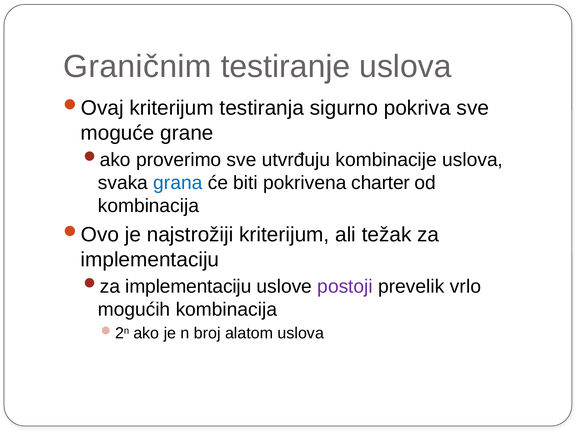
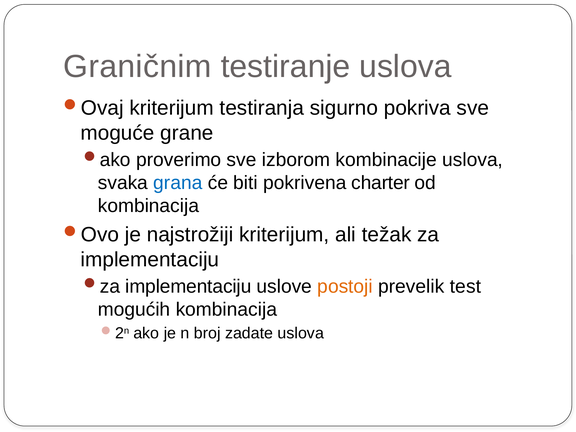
utvrđuju: utvrđuju -> izborom
postoji colour: purple -> orange
vrlo: vrlo -> test
alatom: alatom -> zadate
